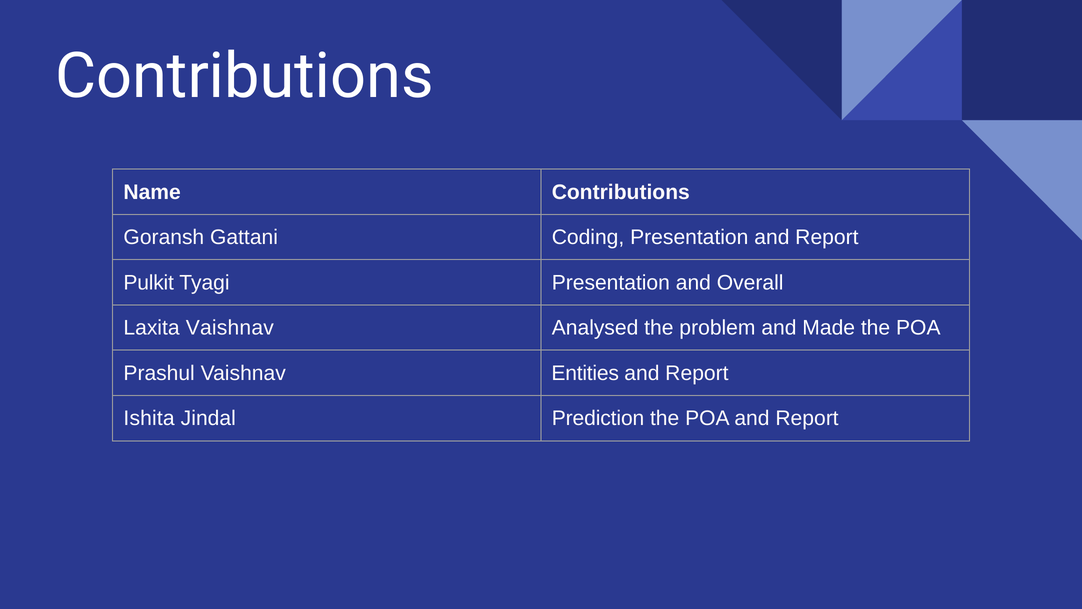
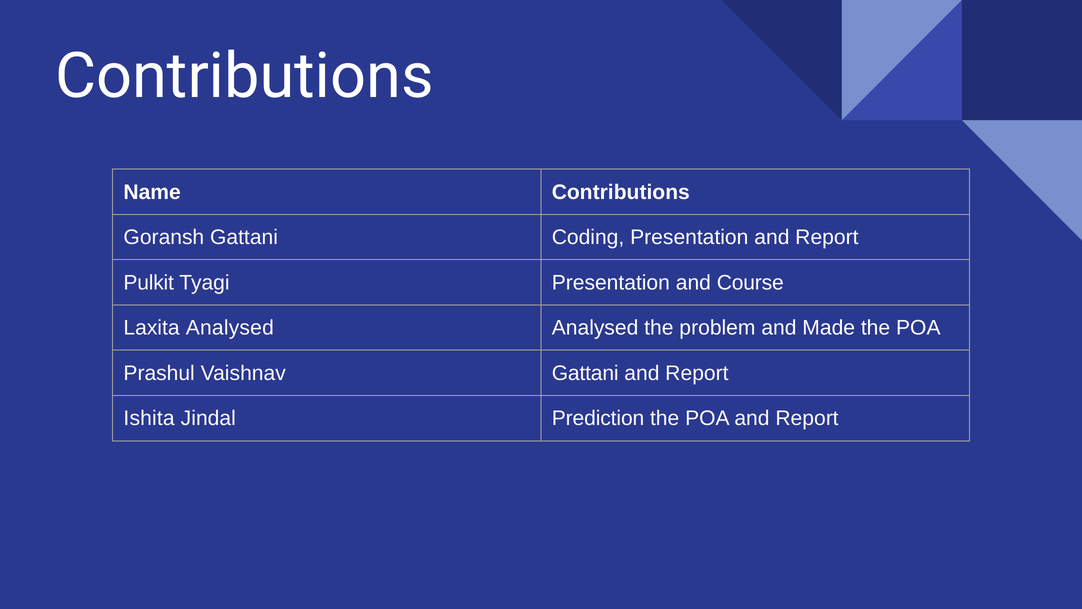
Overall: Overall -> Course
Laxita Vaishnav: Vaishnav -> Analysed
Vaishnav Entities: Entities -> Gattani
